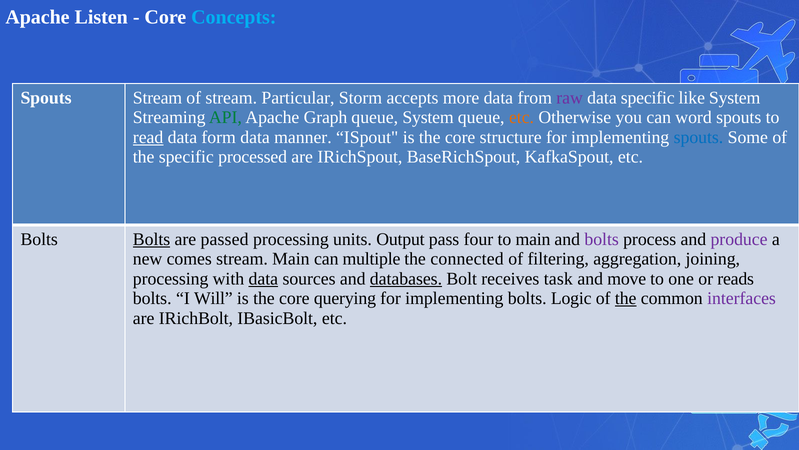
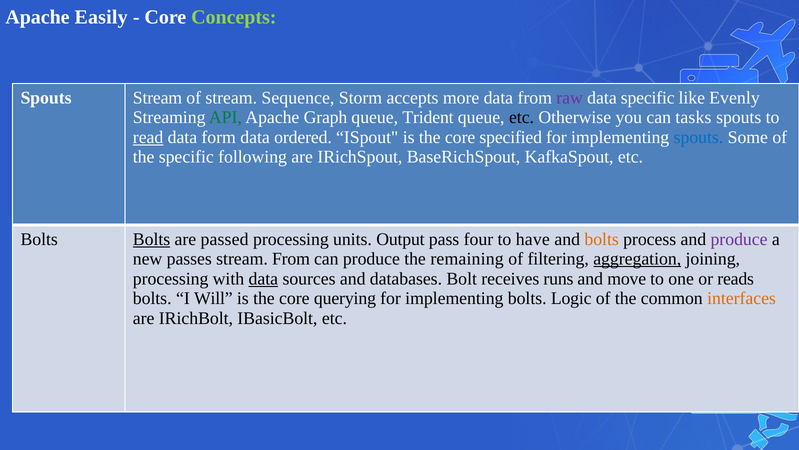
Listen: Listen -> Easily
Concepts colour: light blue -> light green
Particular: Particular -> Sequence
like System: System -> Evenly
queue System: System -> Trident
etc at (522, 117) colour: orange -> black
word: word -> tasks
manner: manner -> ordered
structure: structure -> specified
processed: processed -> following
to main: main -> have
bolts at (602, 239) colour: purple -> orange
comes: comes -> passes
stream Main: Main -> From
can multiple: multiple -> produce
connected: connected -> remaining
aggregation underline: none -> present
databases underline: present -> none
task: task -> runs
the at (626, 298) underline: present -> none
interfaces colour: purple -> orange
